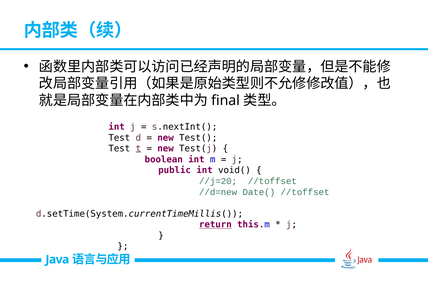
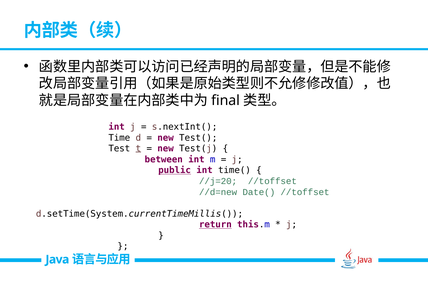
Test at (119, 138): Test -> Time
boolean: boolean -> between
public underline: none -> present
void(: void( -> time(
